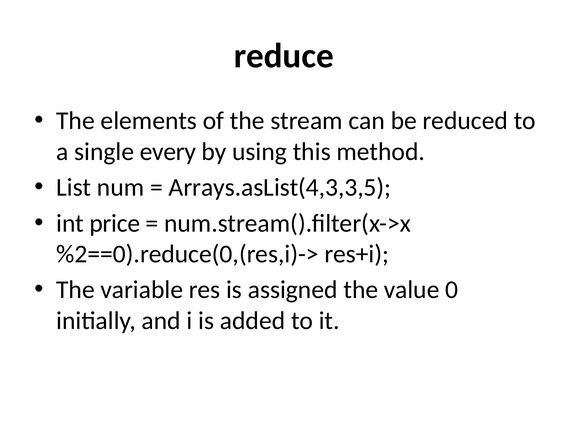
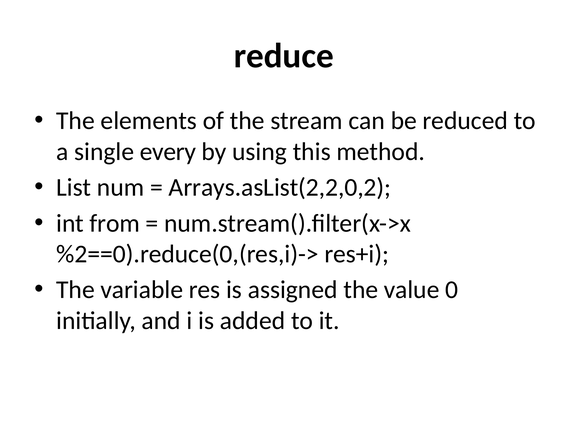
Arrays.asList(4,3,3,5: Arrays.asList(4,3,3,5 -> Arrays.asList(2,2,0,2
price: price -> from
